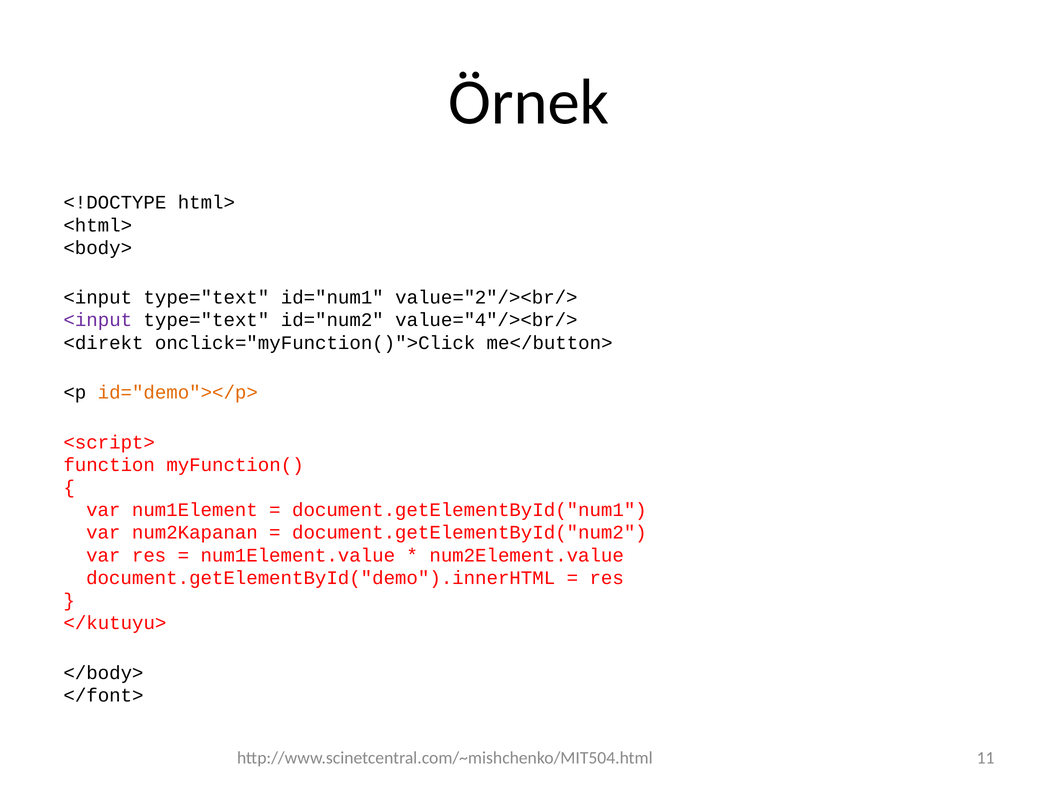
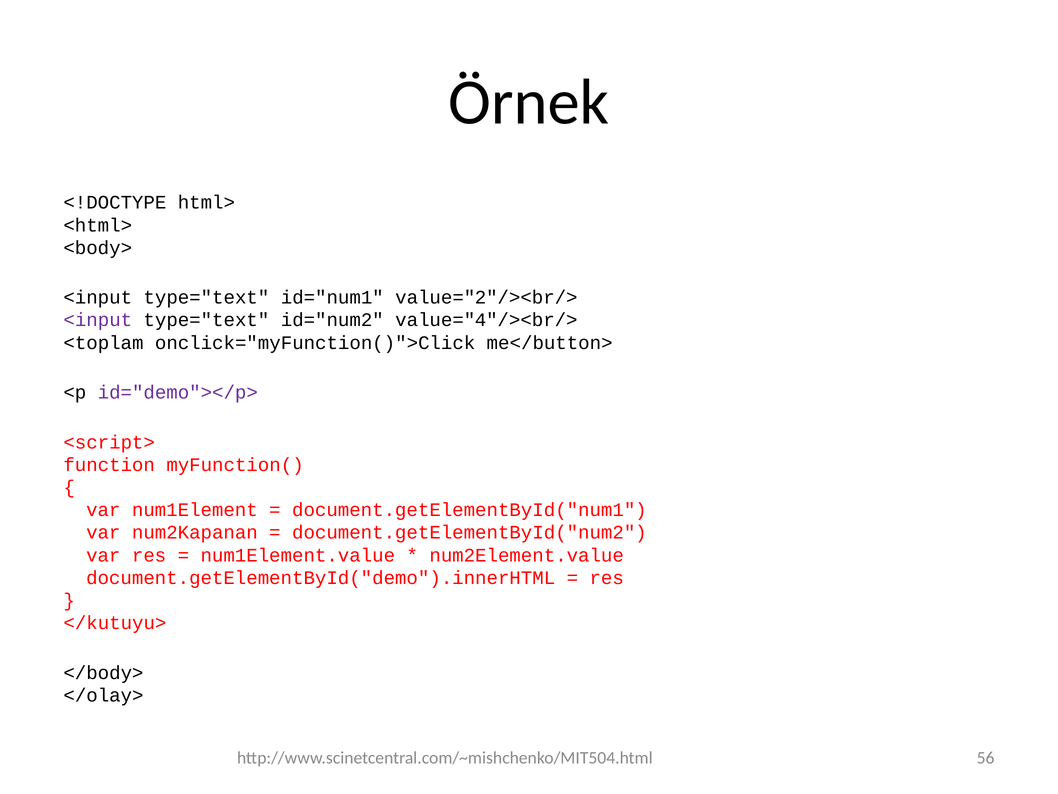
<direkt: <direkt -> <toplam
id="demo"></p> colour: orange -> purple
</font>: </font> -> </olay>
11: 11 -> 56
